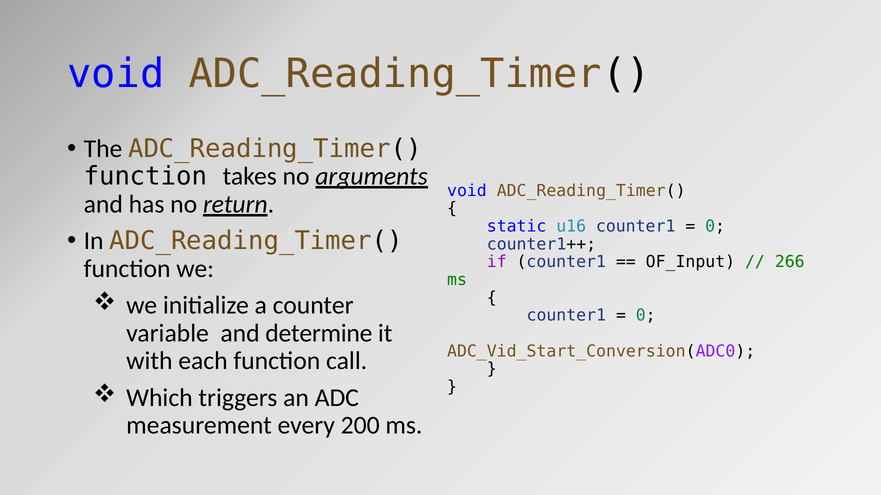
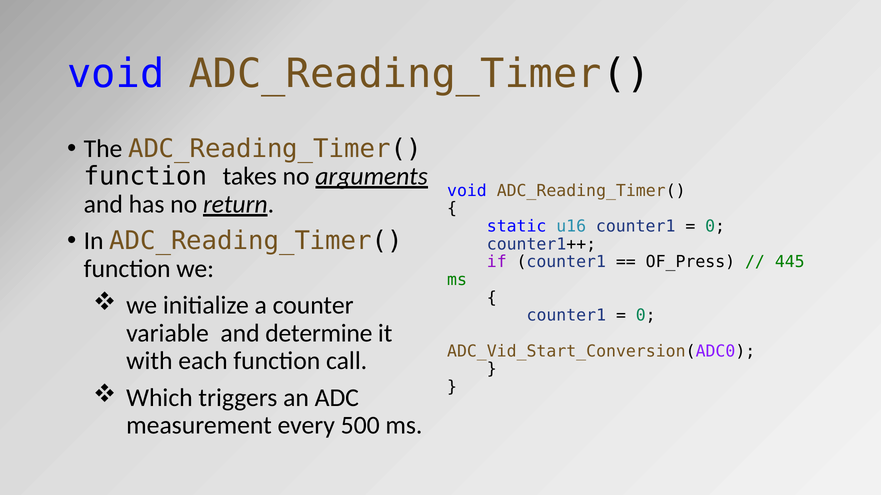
OF_Input: OF_Input -> OF_Press
266: 266 -> 445
200: 200 -> 500
